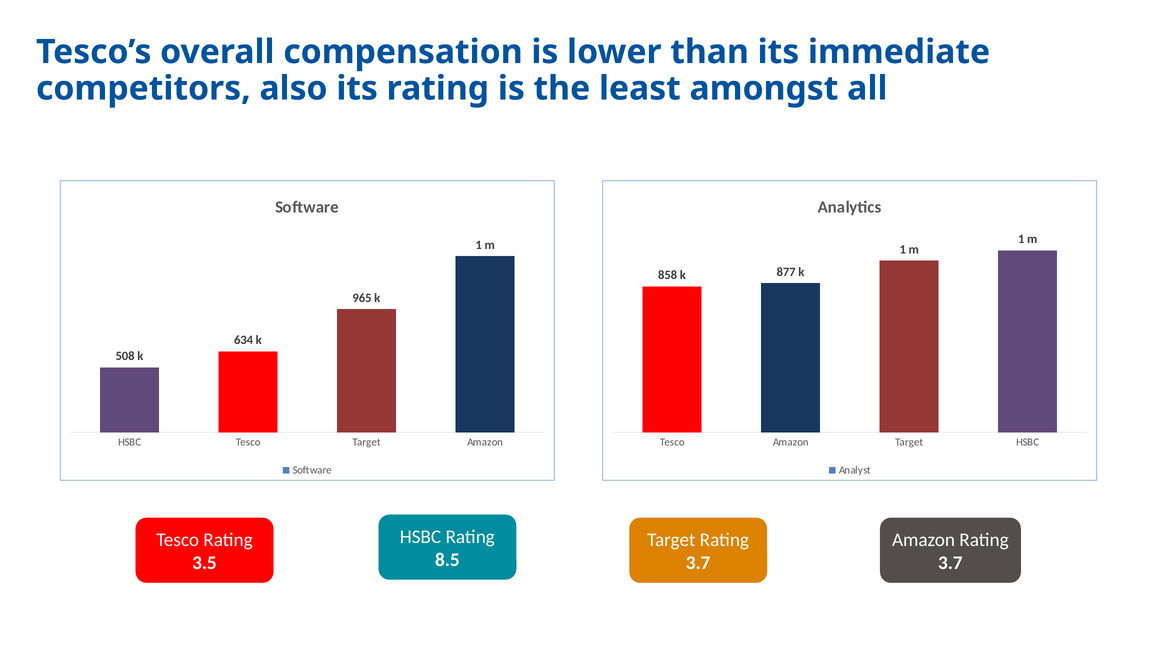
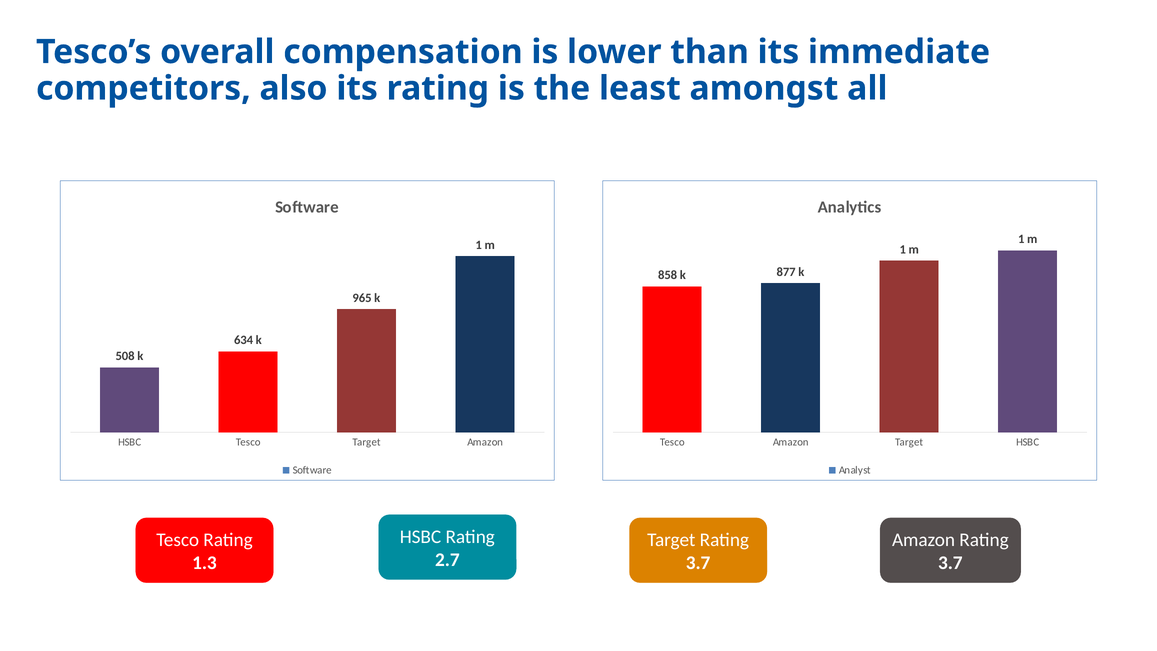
8.5: 8.5 -> 2.7
3.5: 3.5 -> 1.3
